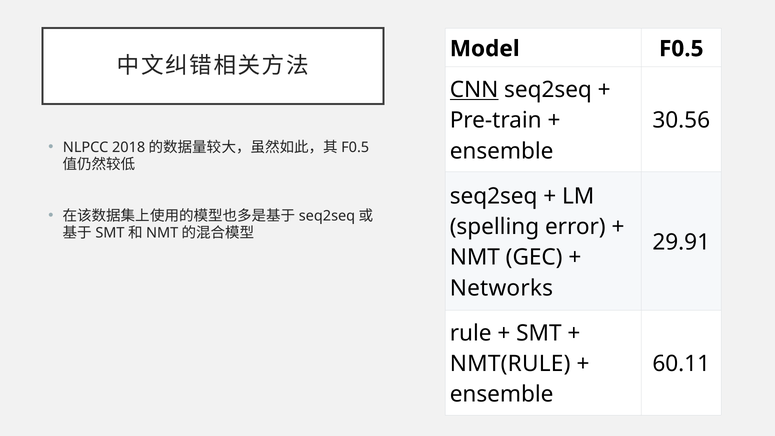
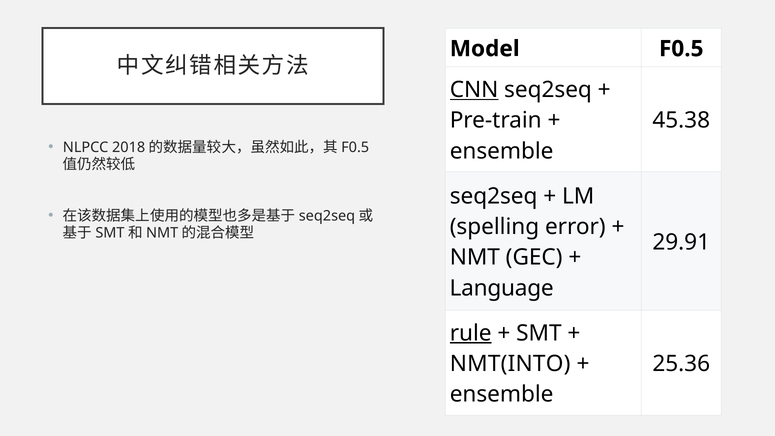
30.56: 30.56 -> 45.38
Networks: Networks -> Language
rule underline: none -> present
NMT(RULE: NMT(RULE -> NMT(INTO
60.11: 60.11 -> 25.36
